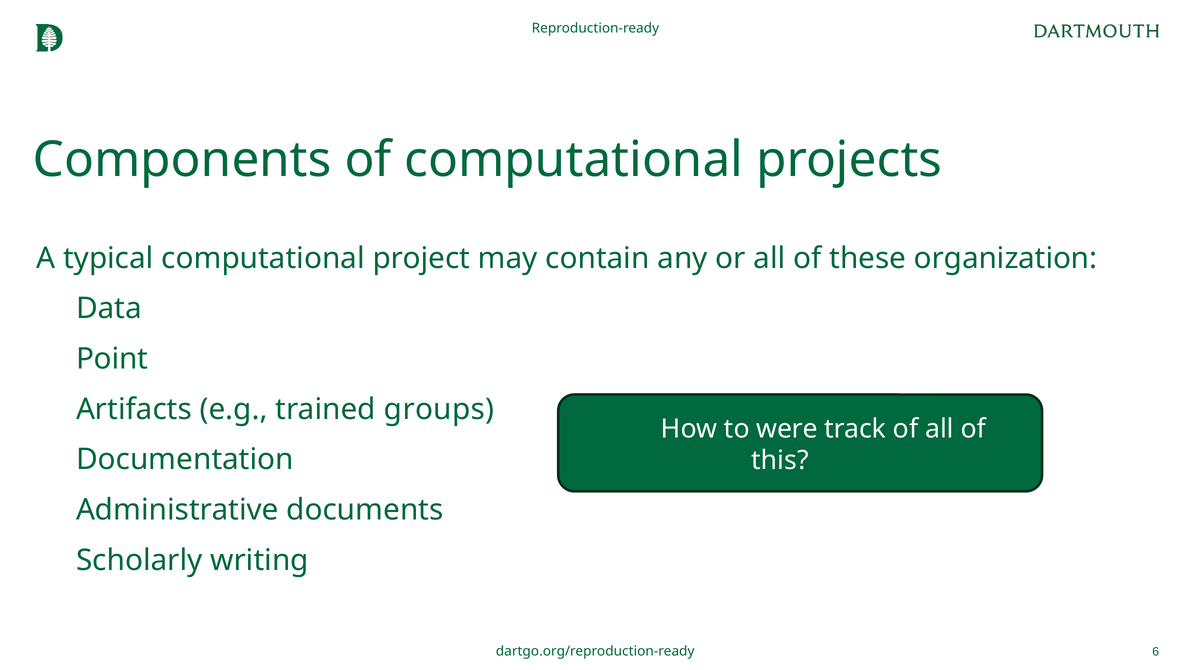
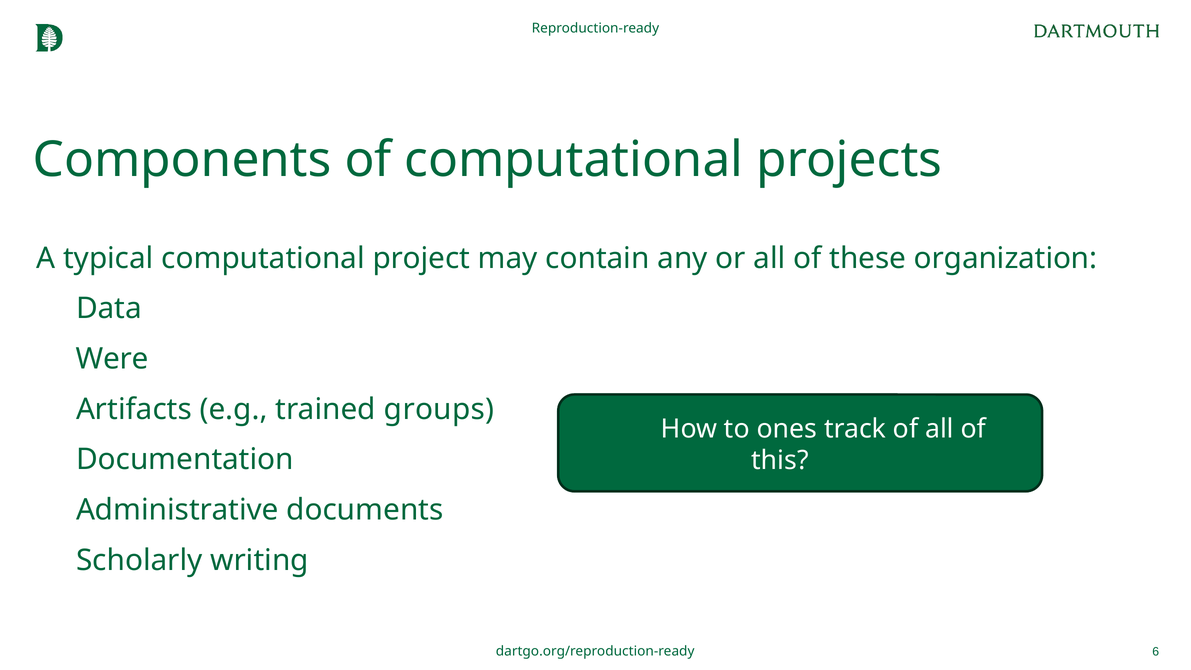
Point: Point -> Were
were: were -> ones
